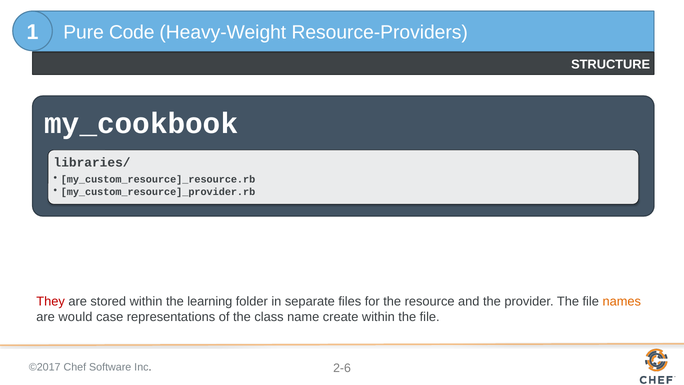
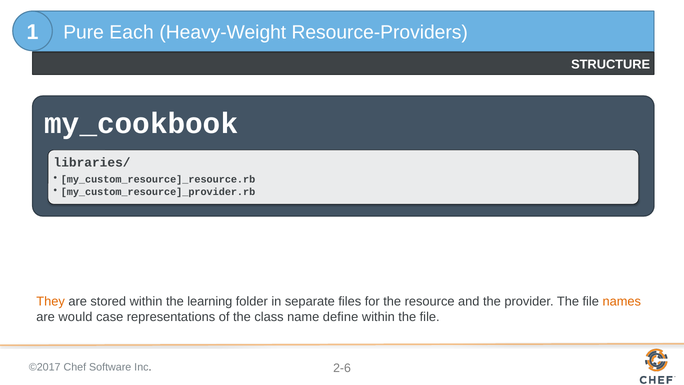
Code: Code -> Each
They colour: red -> orange
create: create -> define
